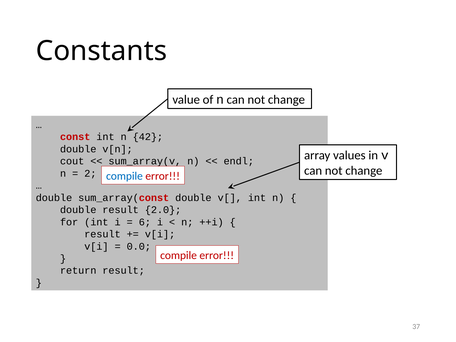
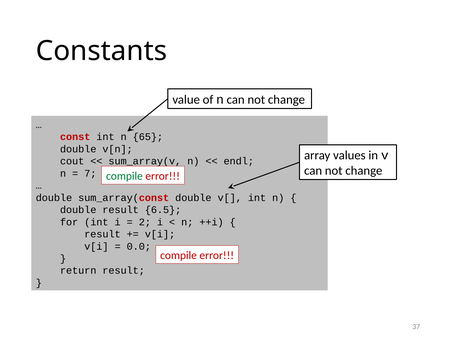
42: 42 -> 65
2: 2 -> 7
compile at (124, 176) colour: blue -> green
2.0: 2.0 -> 6.5
6: 6 -> 2
